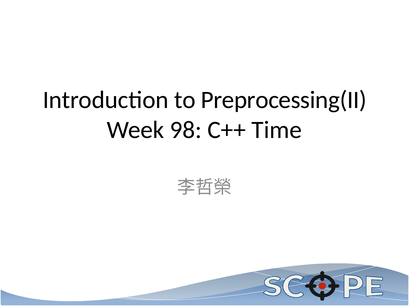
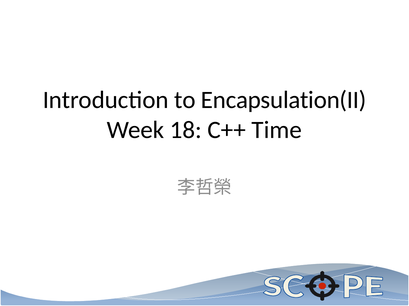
Preprocessing(II: Preprocessing(II -> Encapsulation(II
98: 98 -> 18
